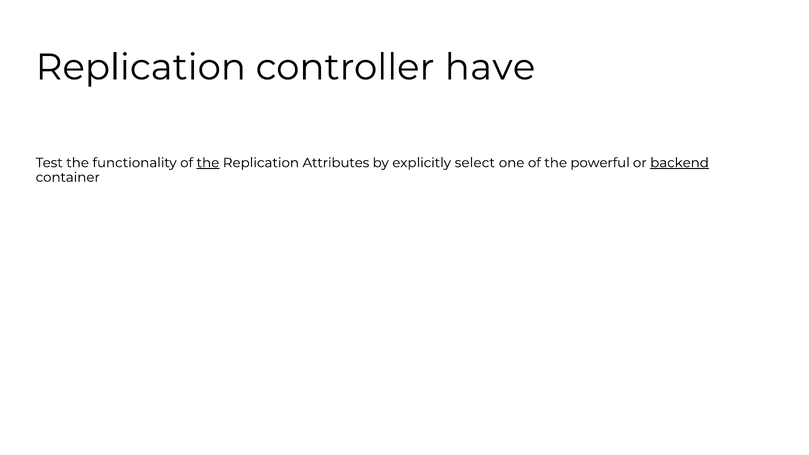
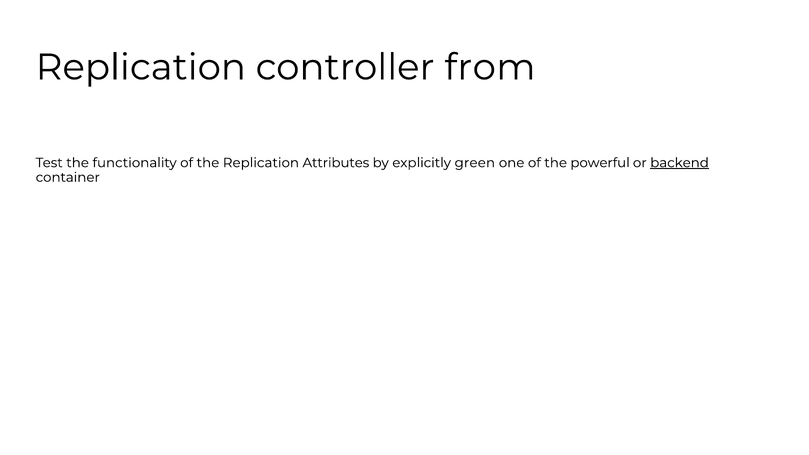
have: have -> from
the at (208, 163) underline: present -> none
select: select -> green
